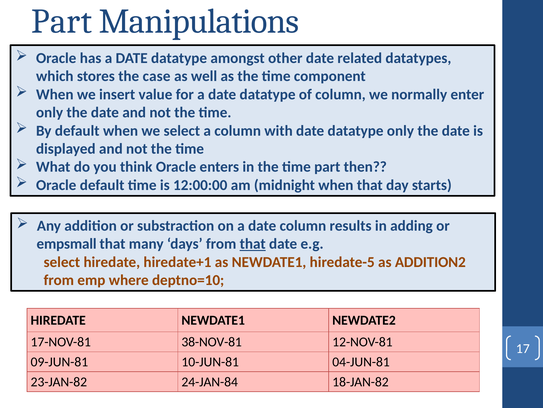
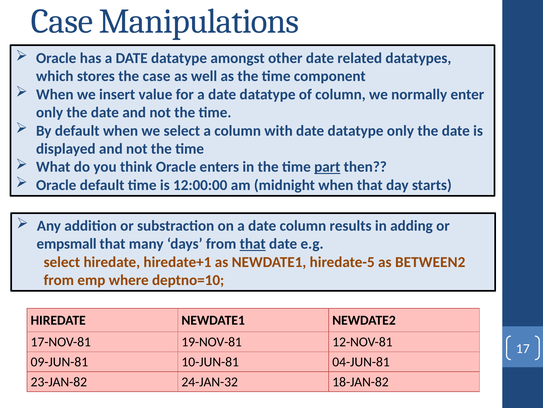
Part at (62, 21): Part -> Case
part at (327, 167) underline: none -> present
ADDITION2: ADDITION2 -> BETWEEN2
38-NOV-81: 38-NOV-81 -> 19-NOV-81
24-JAN-84: 24-JAN-84 -> 24-JAN-32
